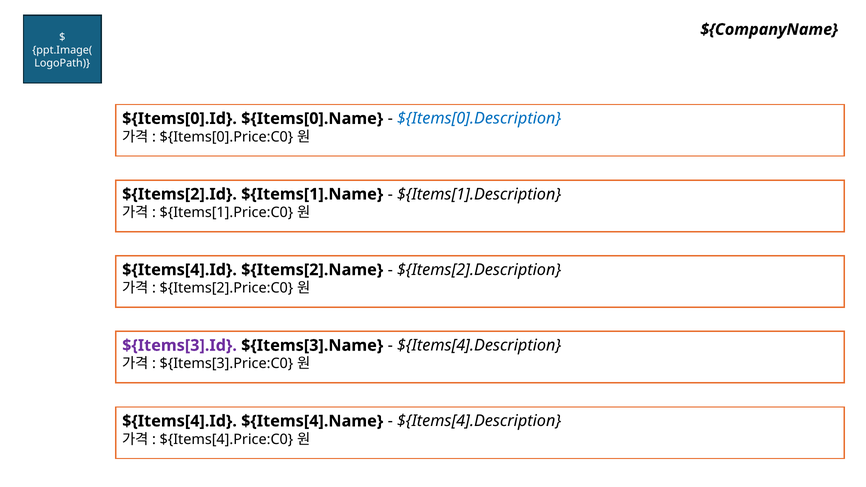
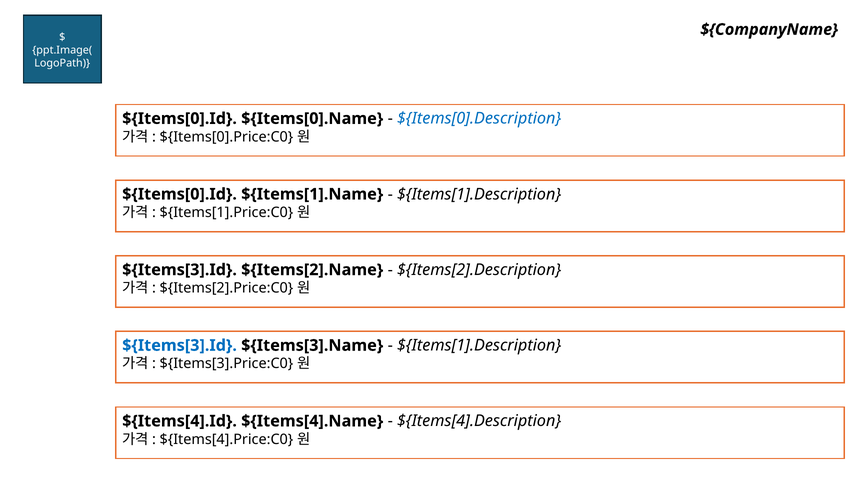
${Items[2].Id at (180, 194): ${Items[2].Id -> ${Items[0].Id
${Items[4].Id at (180, 270): ${Items[4].Id -> ${Items[3].Id
${Items[3].Id at (180, 346) colour: purple -> blue
${Items[4].Description at (479, 346): ${Items[4].Description -> ${Items[1].Description
